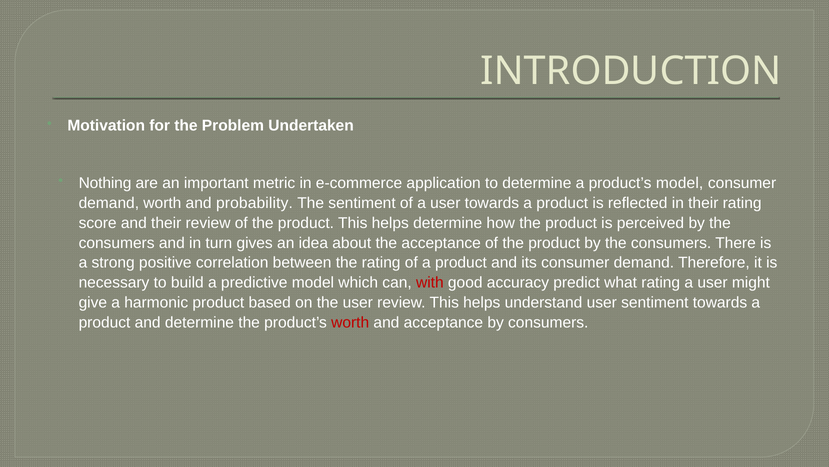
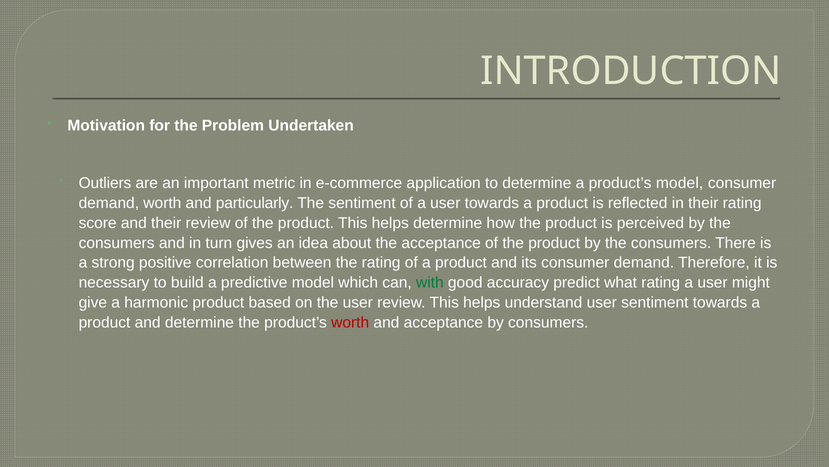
Nothing: Nothing -> Outliers
probability: probability -> particularly
with colour: red -> green
